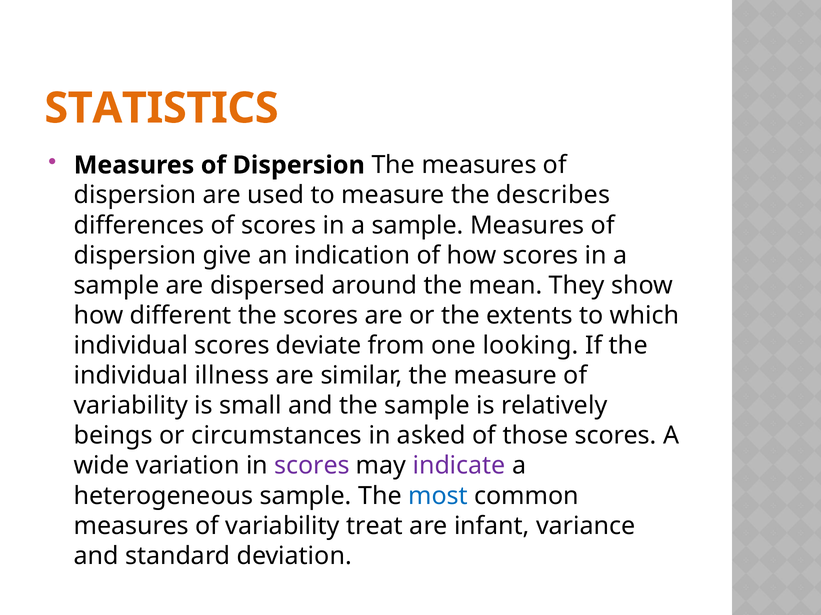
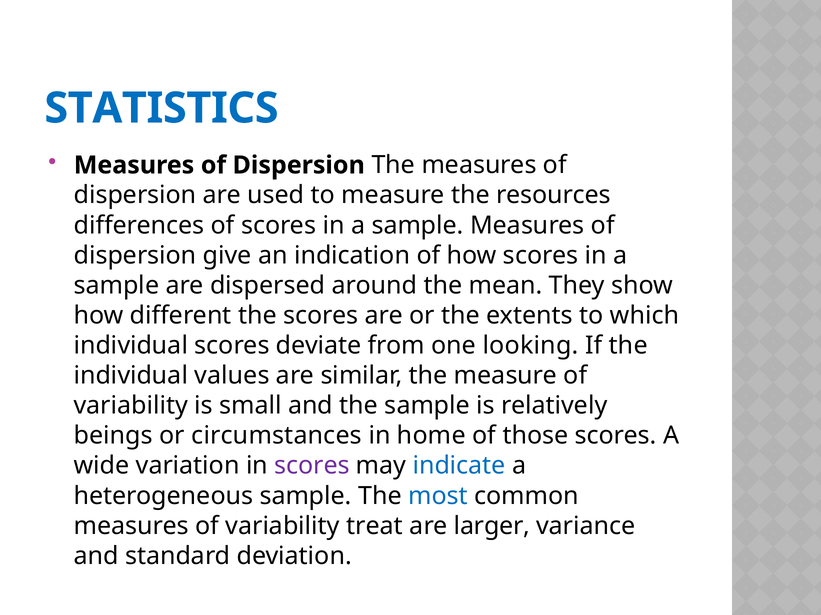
STATISTICS colour: orange -> blue
describes: describes -> resources
illness: illness -> values
asked: asked -> home
indicate colour: purple -> blue
infant: infant -> larger
